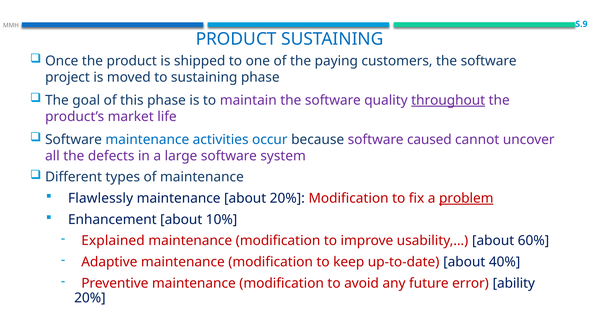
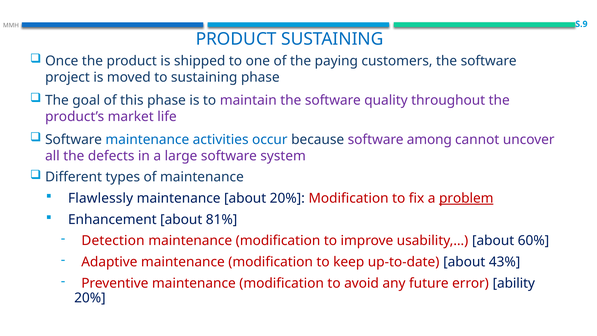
throughout underline: present -> none
caused: caused -> among
10%: 10% -> 81%
Explained: Explained -> Detection
40%: 40% -> 43%
